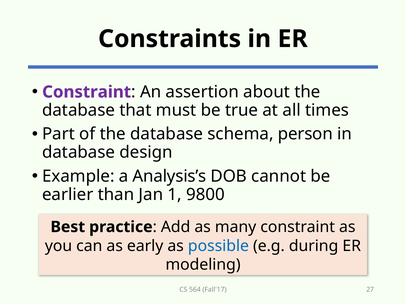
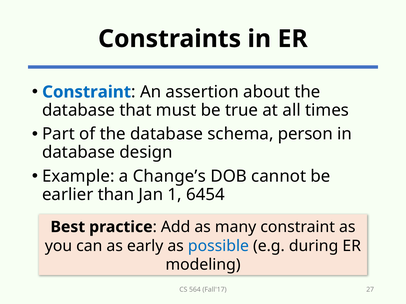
Constraint at (87, 92) colour: purple -> blue
Analysis’s: Analysis’s -> Change’s
9800: 9800 -> 6454
